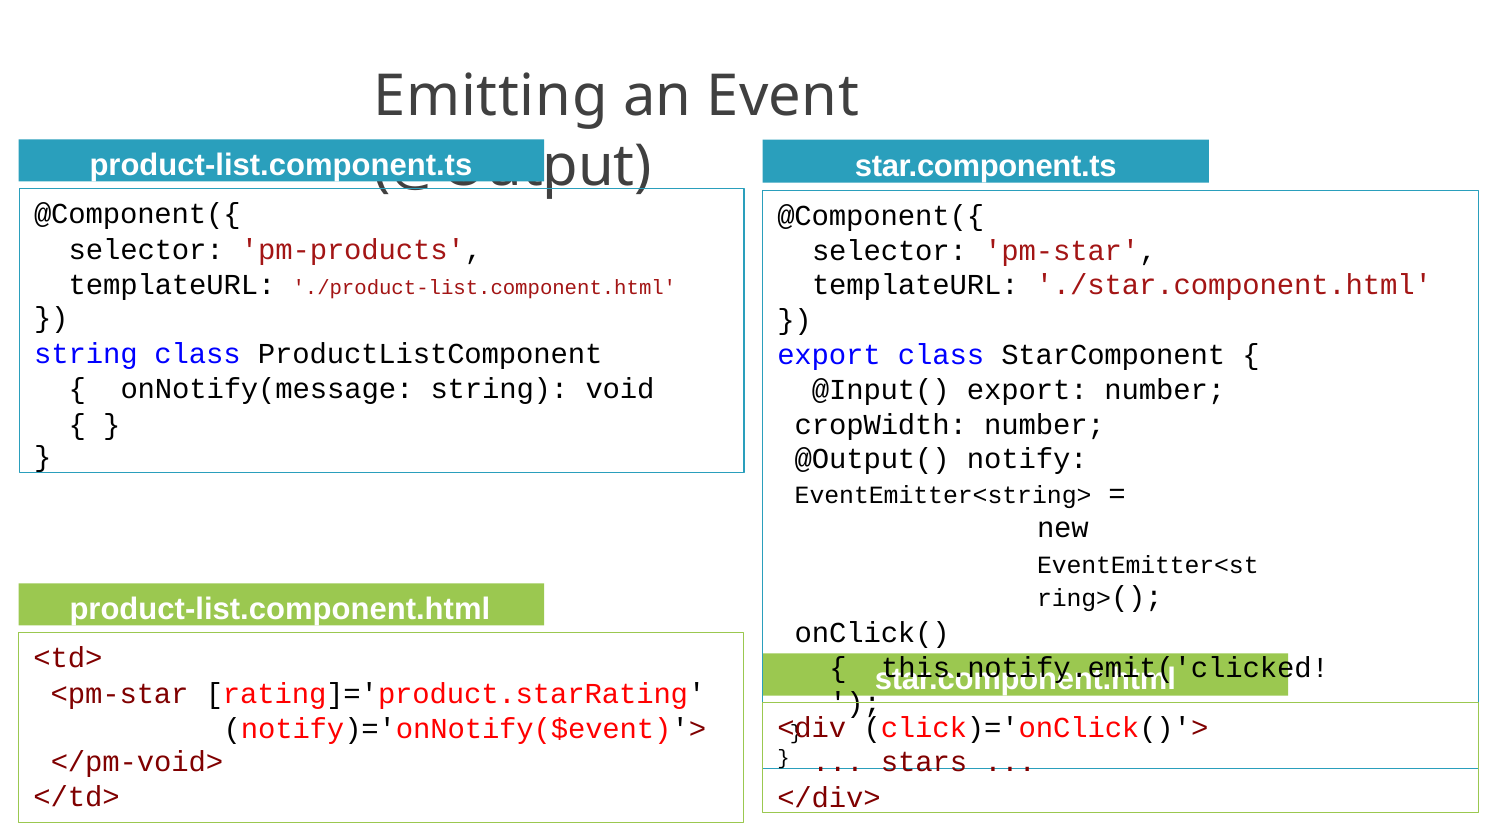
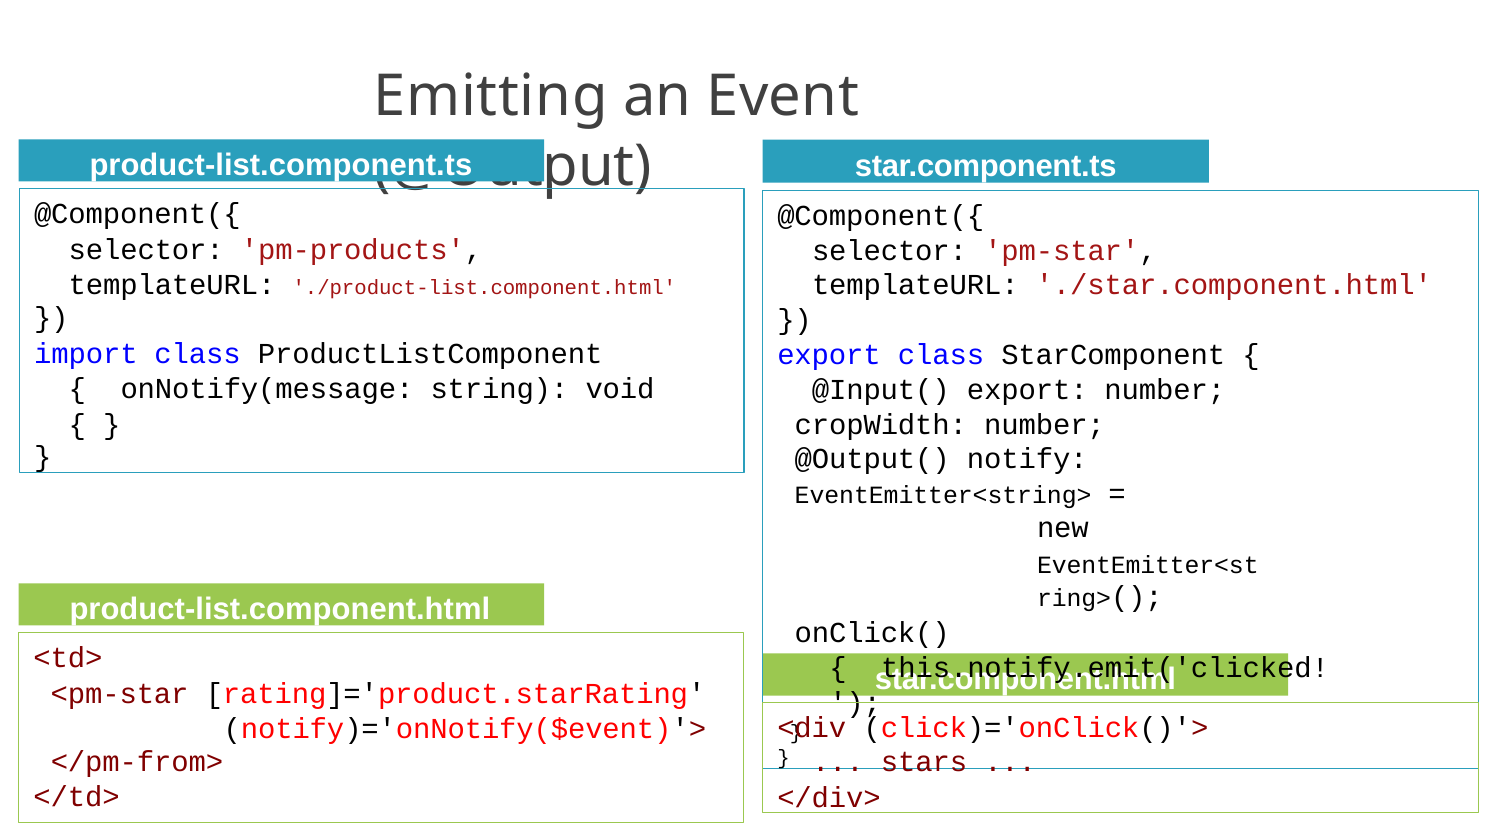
string at (86, 354): string -> import
</pm-void>: </pm-void> -> </pm-from>
